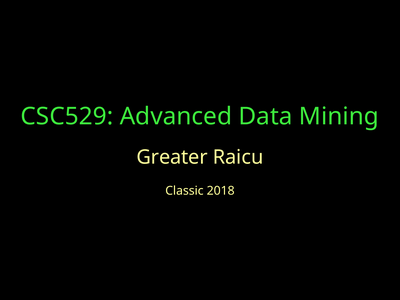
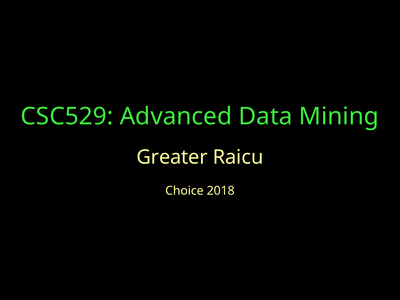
Classic: Classic -> Choice
